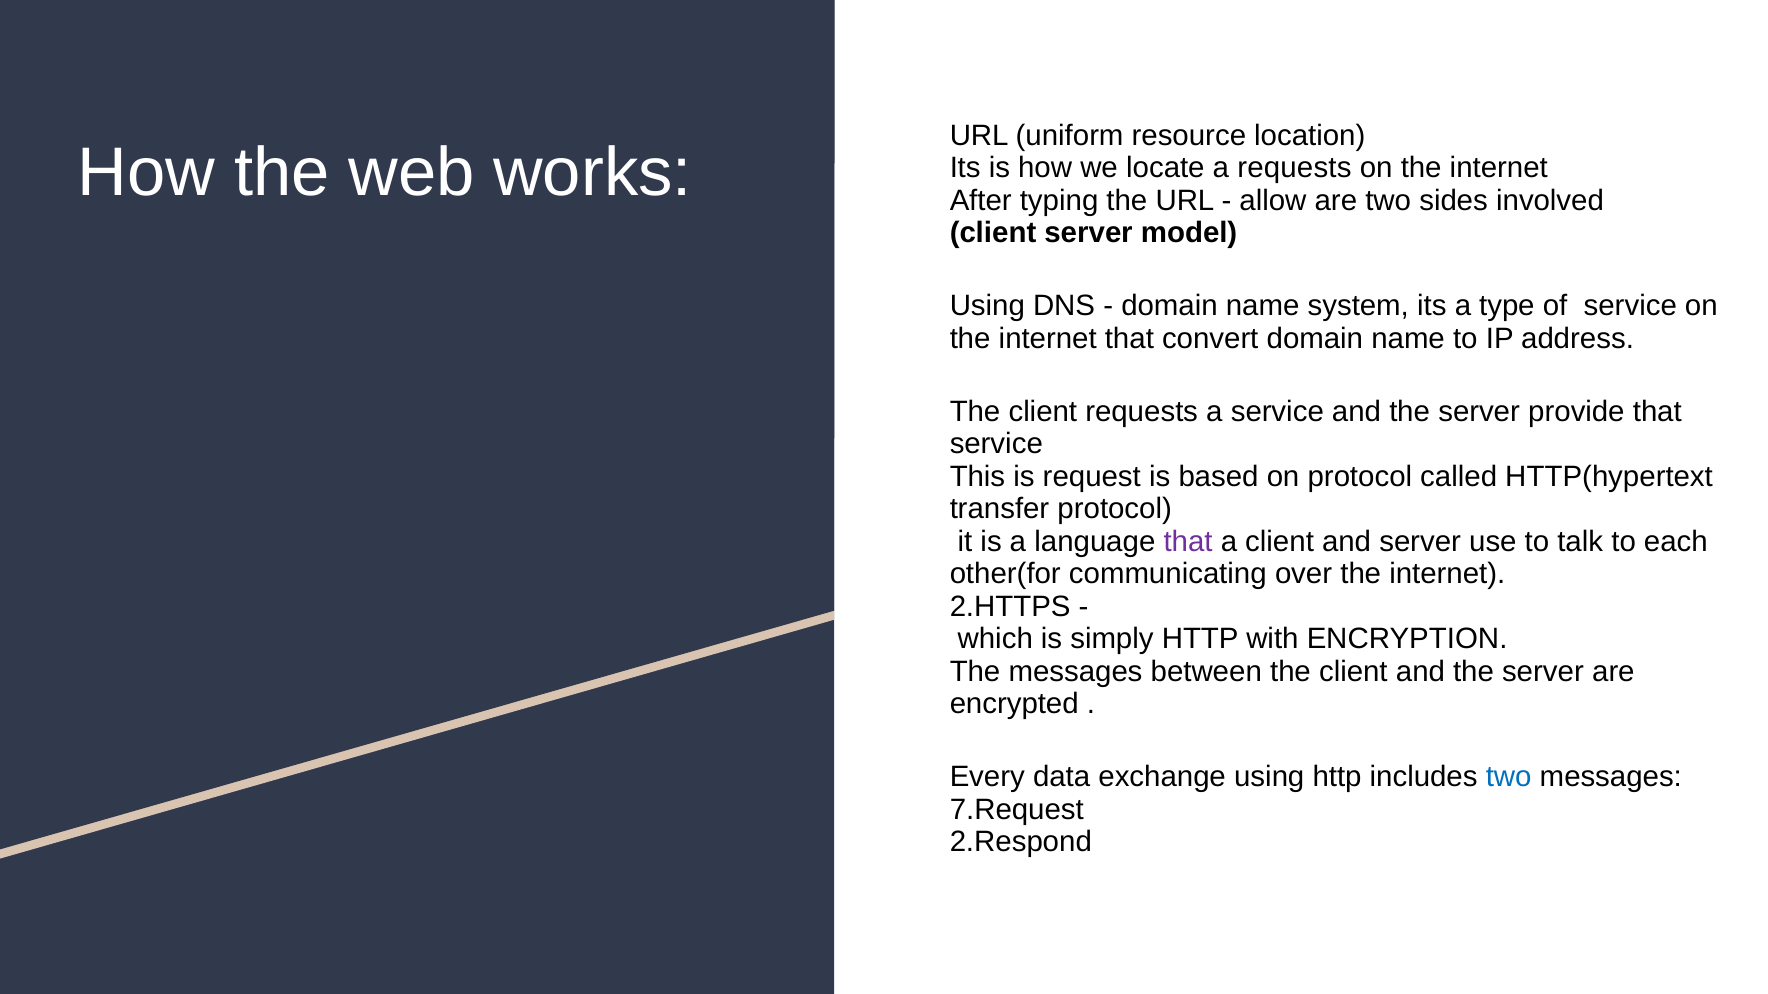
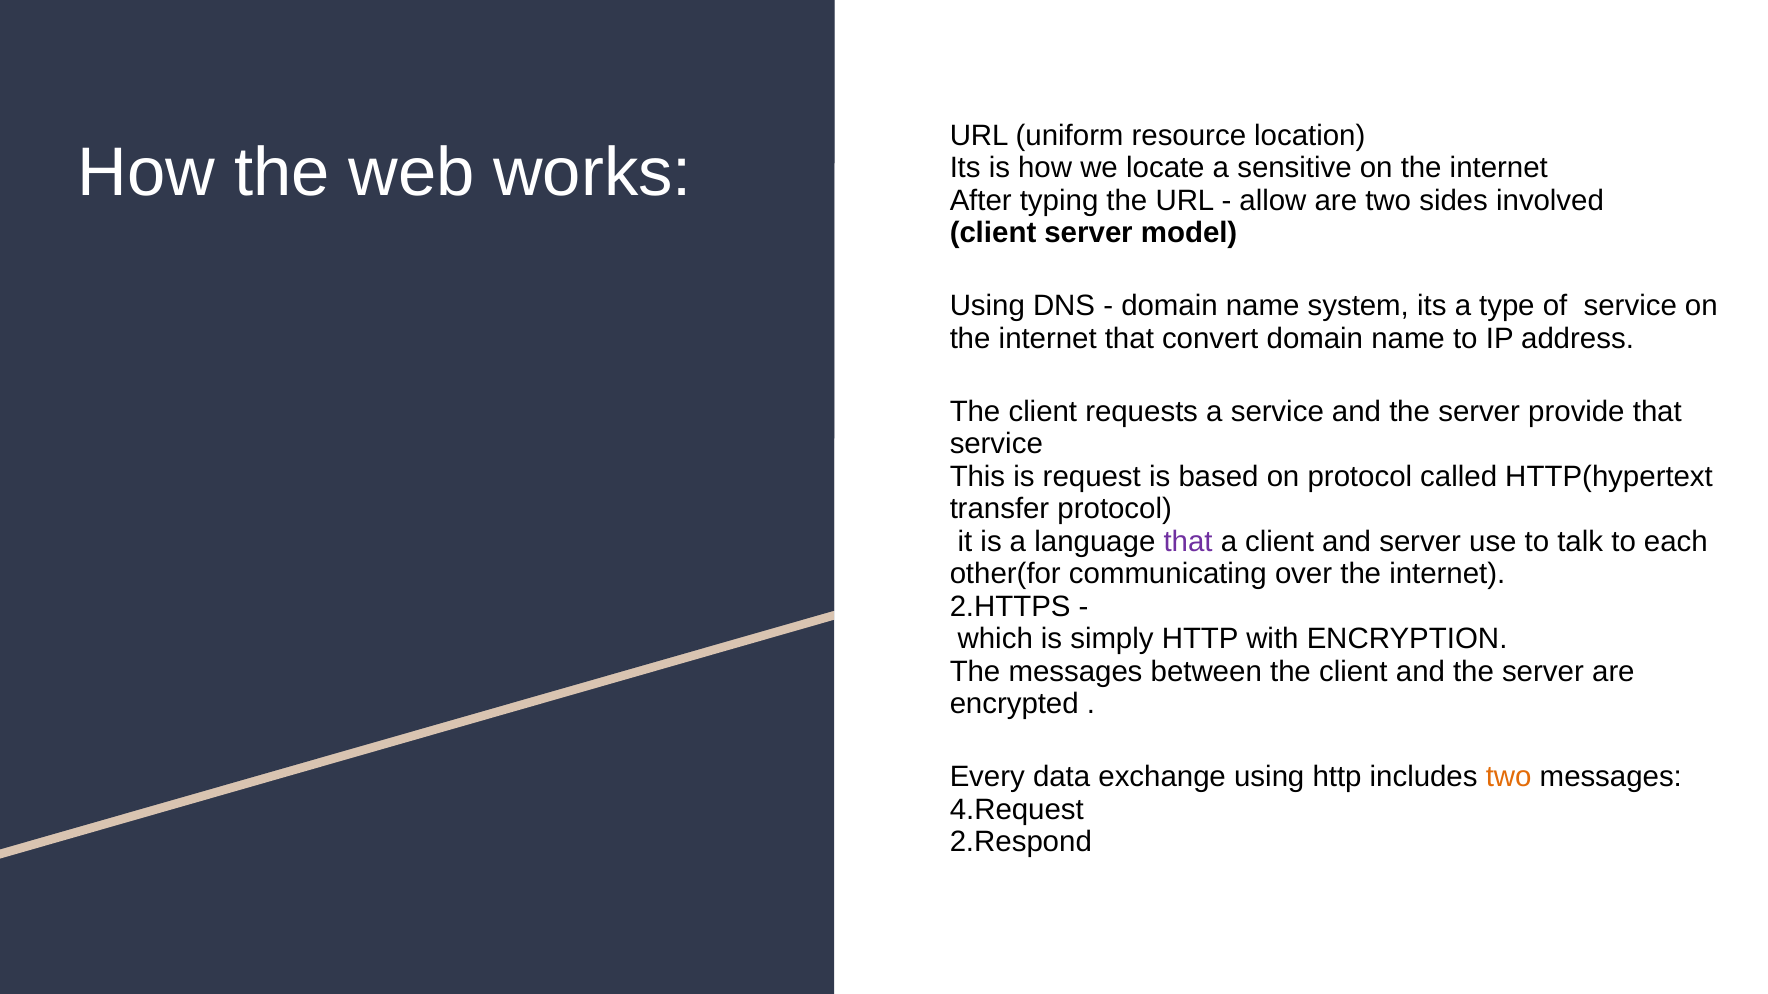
a requests: requests -> sensitive
two at (1509, 778) colour: blue -> orange
7.Request: 7.Request -> 4.Request
